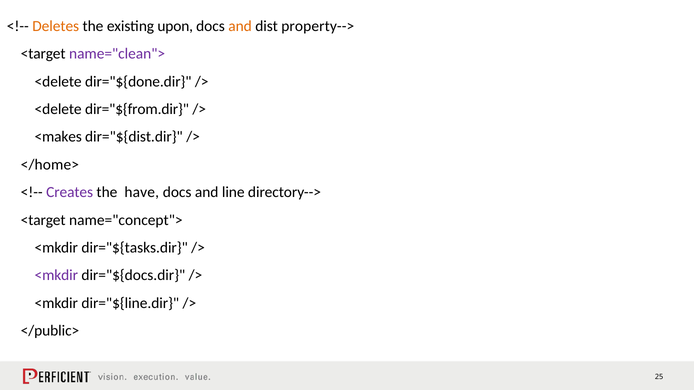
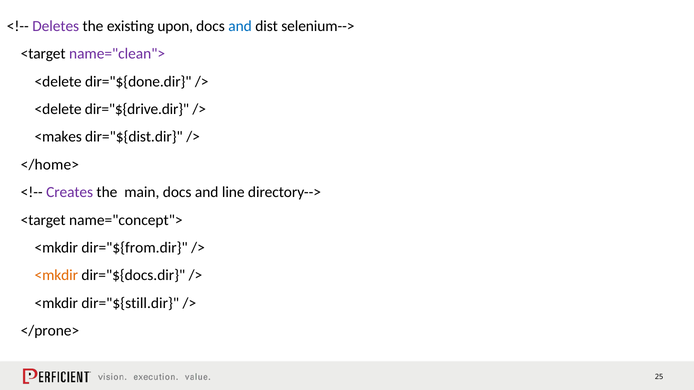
Deletes colour: orange -> purple
and at (240, 26) colour: orange -> blue
property-->: property--> -> selenium-->
dir="${from.dir: dir="${from.dir -> dir="${drive.dir
have: have -> main
dir="${tasks.dir: dir="${tasks.dir -> dir="${from.dir
<mkdir at (56, 276) colour: purple -> orange
dir="${line.dir: dir="${line.dir -> dir="${still.dir
</public>: </public> -> </prone>
